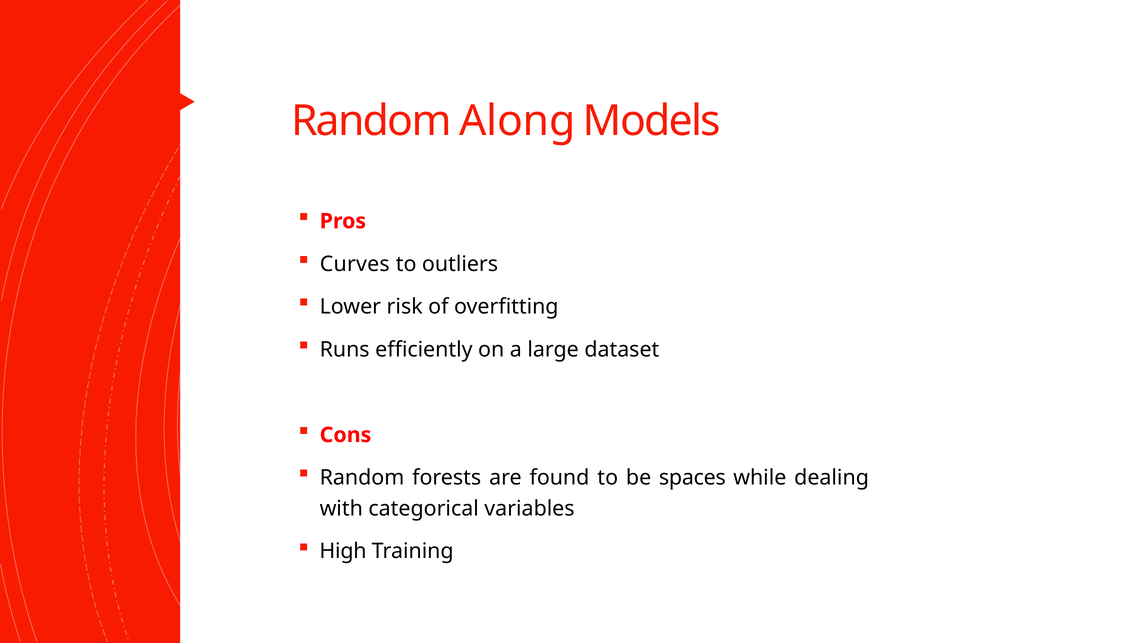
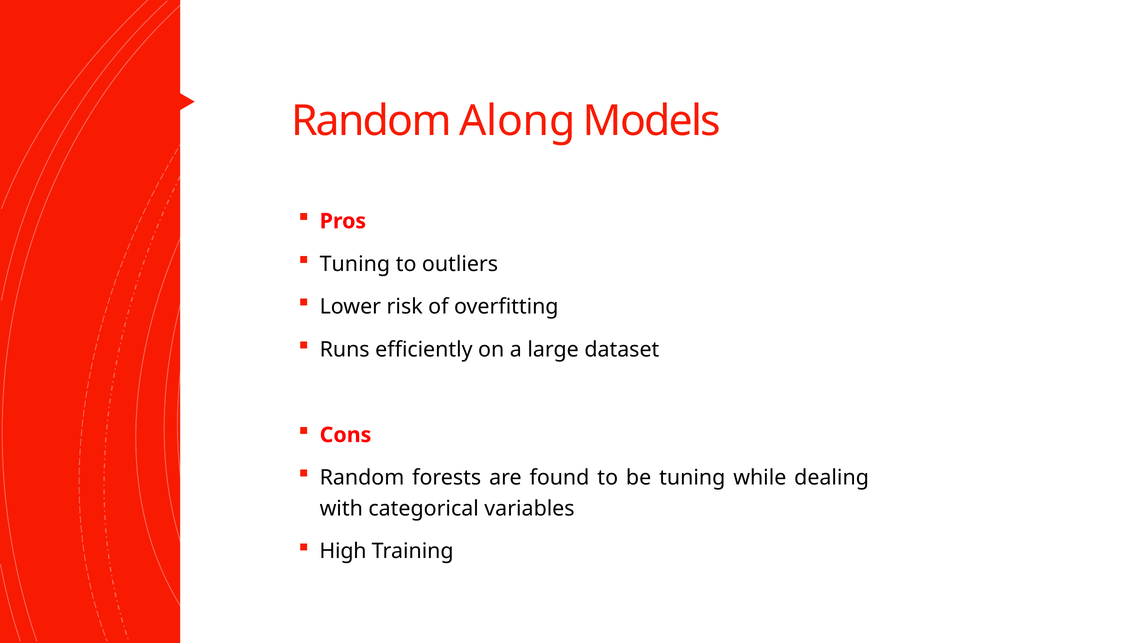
Curves at (355, 264): Curves -> Tuning
be spaces: spaces -> tuning
